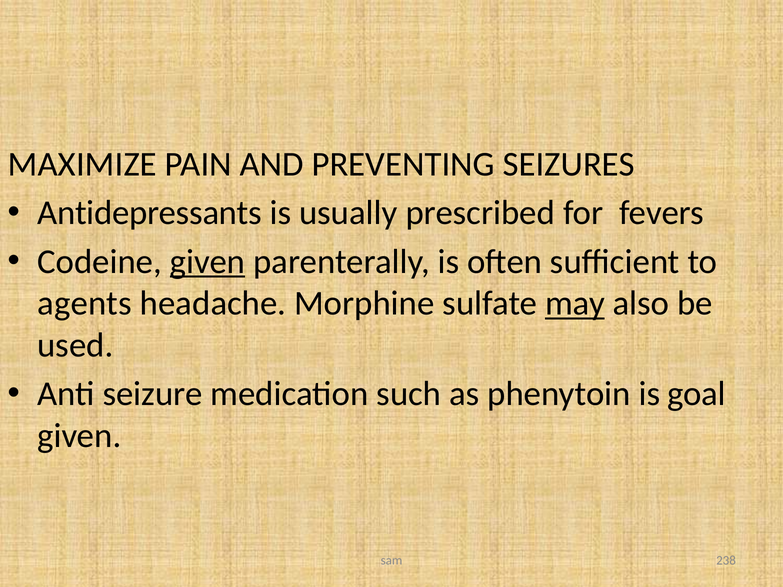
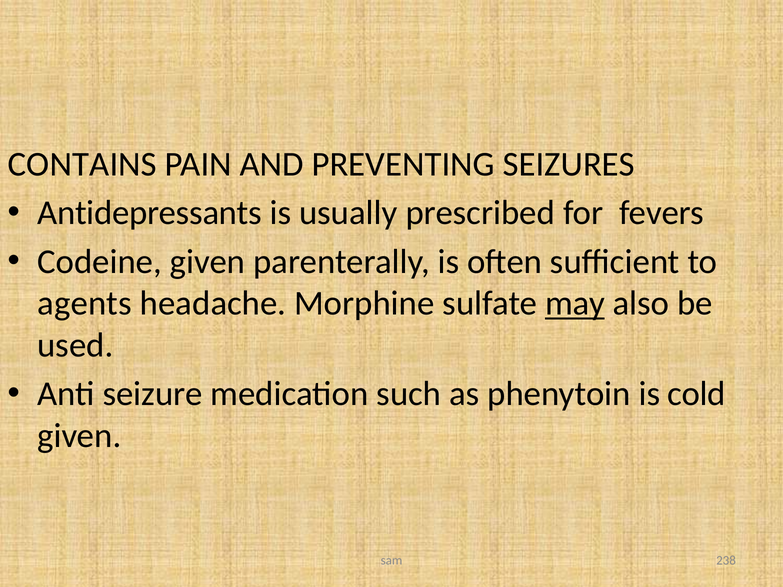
MAXIMIZE: MAXIMIZE -> CONTAINS
given at (208, 262) underline: present -> none
goal: goal -> cold
